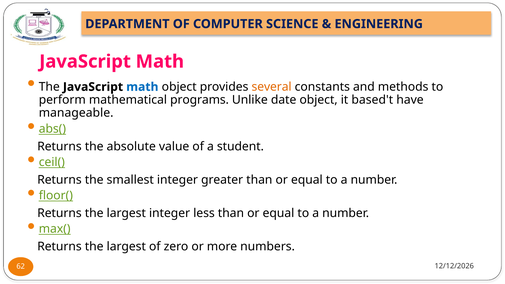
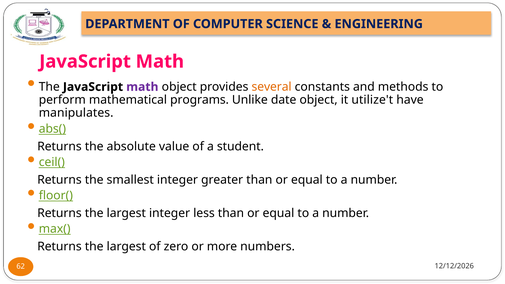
math at (142, 87) colour: blue -> purple
based't: based't -> utilize't
manageable: manageable -> manipulates
